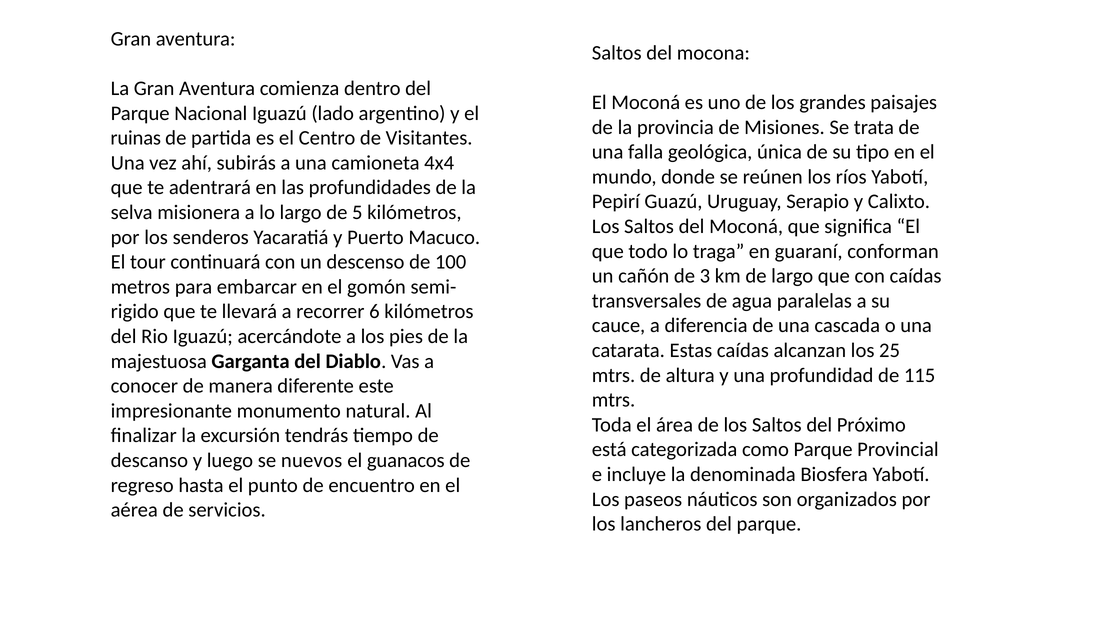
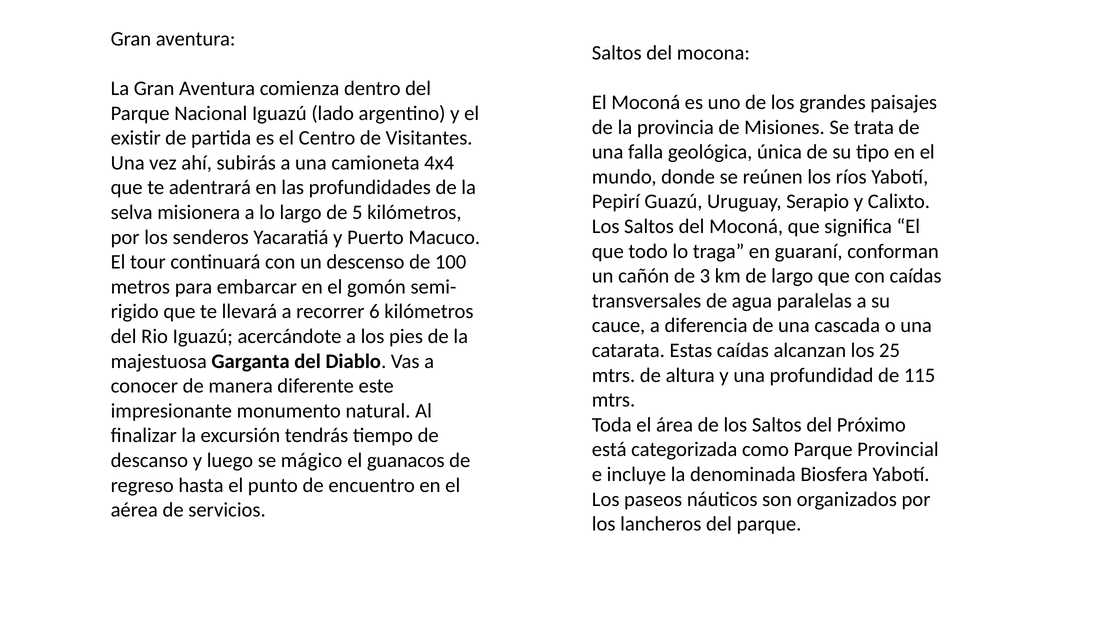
ruinas: ruinas -> existir
nuevos: nuevos -> mágico
